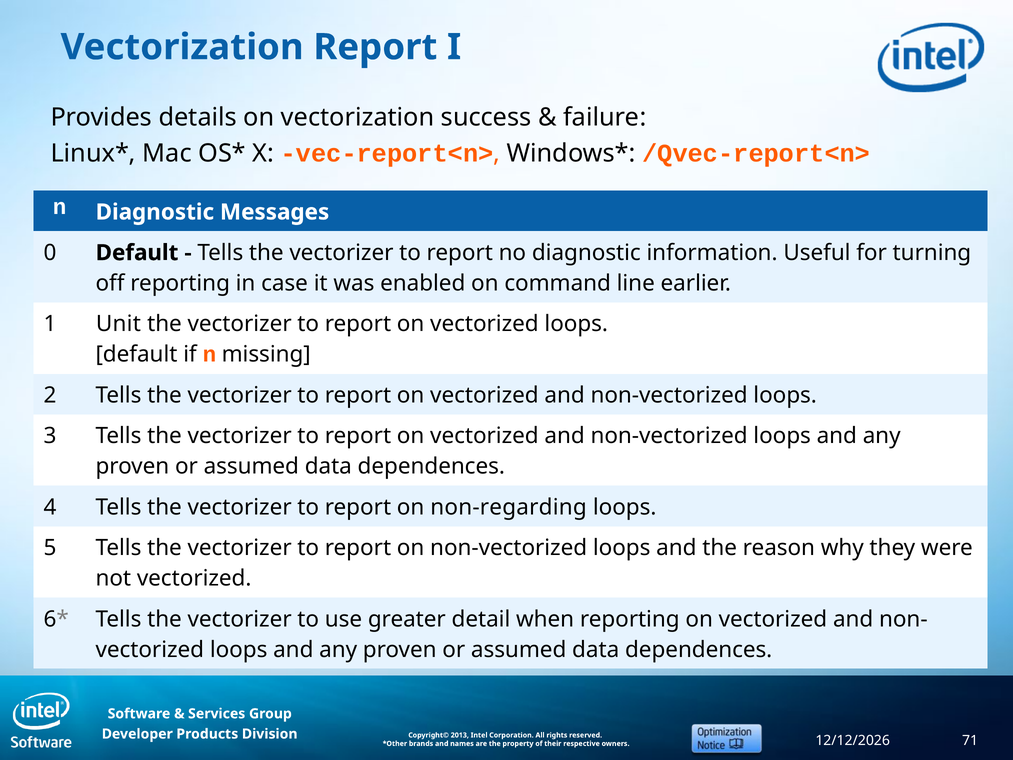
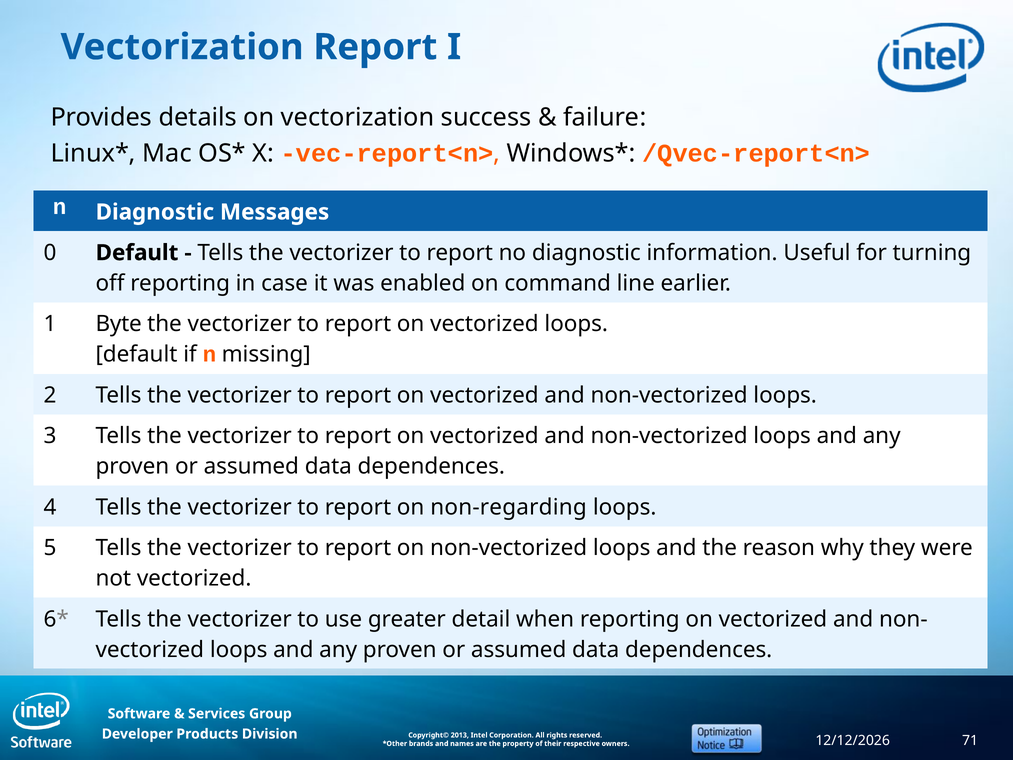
Unit: Unit -> Byte
